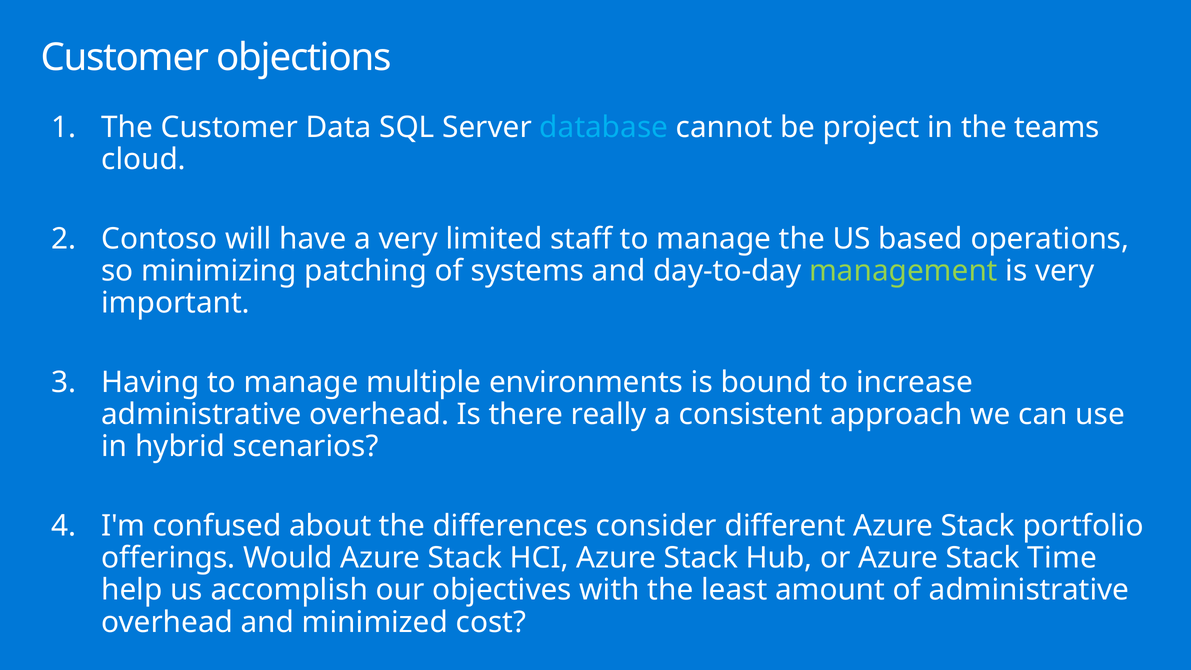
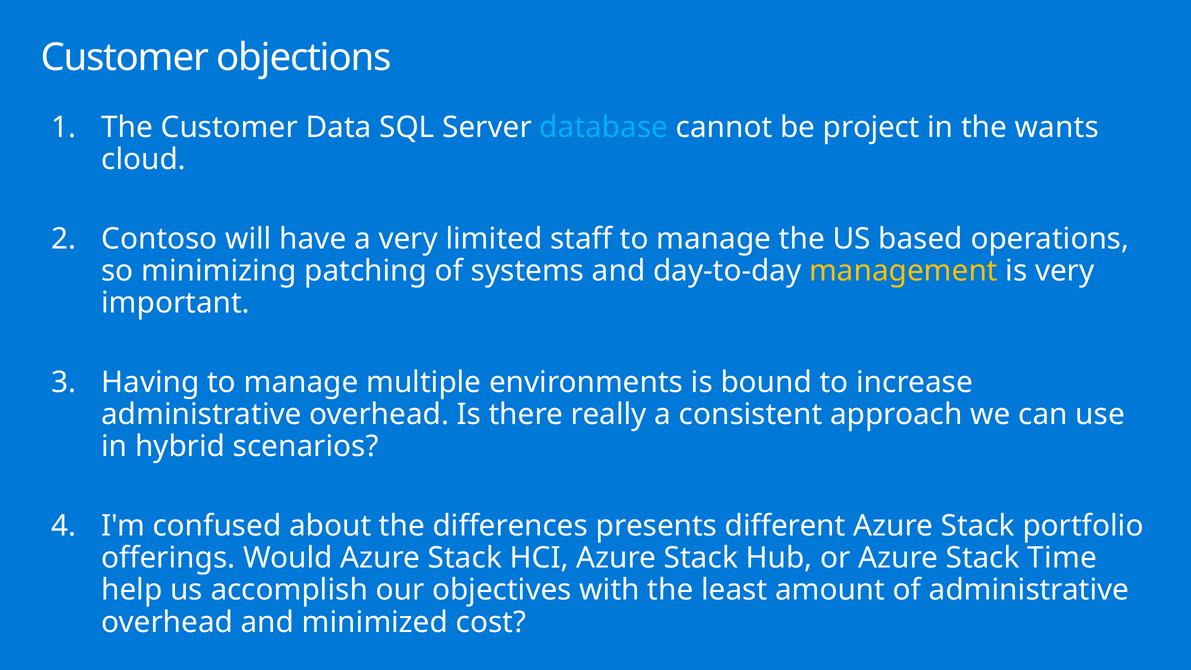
teams: teams -> wants
management colour: light green -> yellow
consider: consider -> presents
